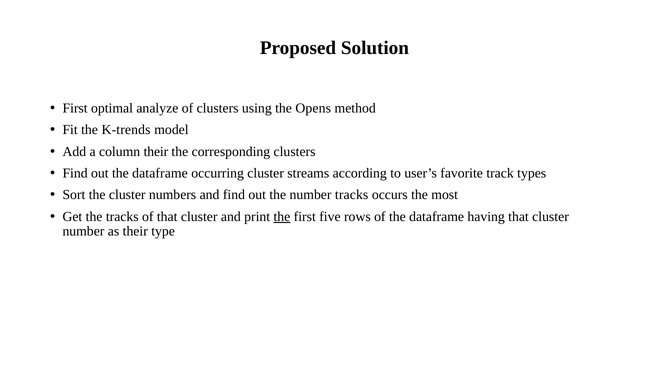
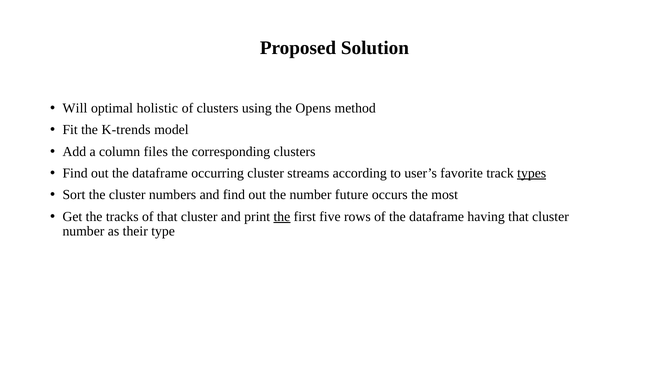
First at (75, 108): First -> Will
analyze: analyze -> holistic
column their: their -> files
types underline: none -> present
number tracks: tracks -> future
